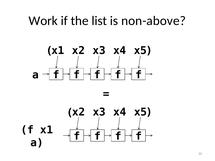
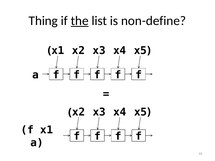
Work: Work -> Thing
the underline: none -> present
non-above: non-above -> non-define
